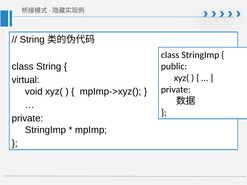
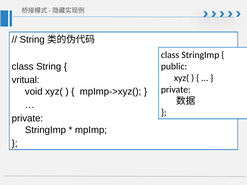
virtual: virtual -> vritual
